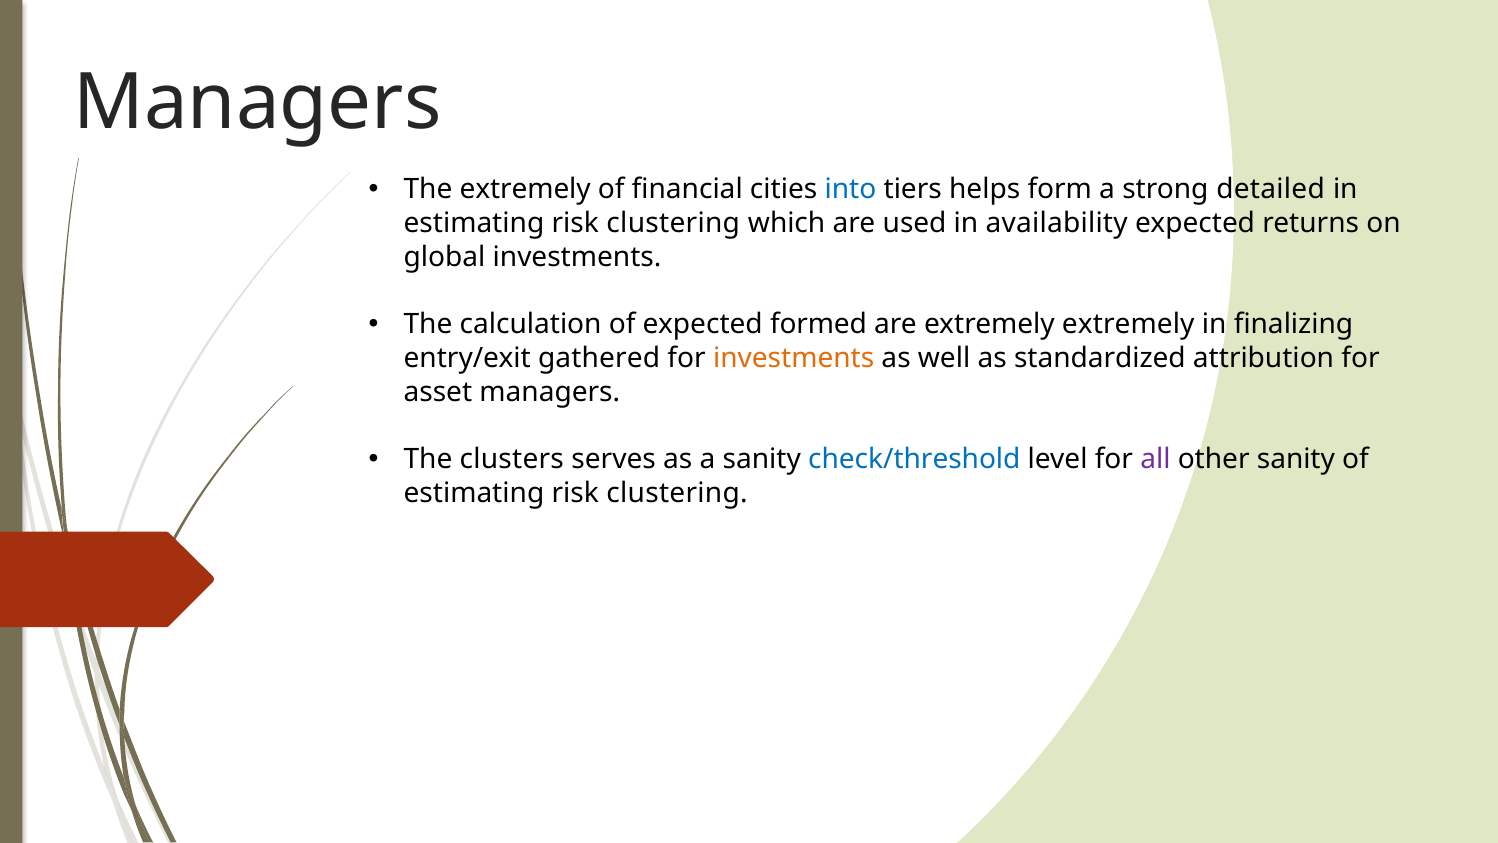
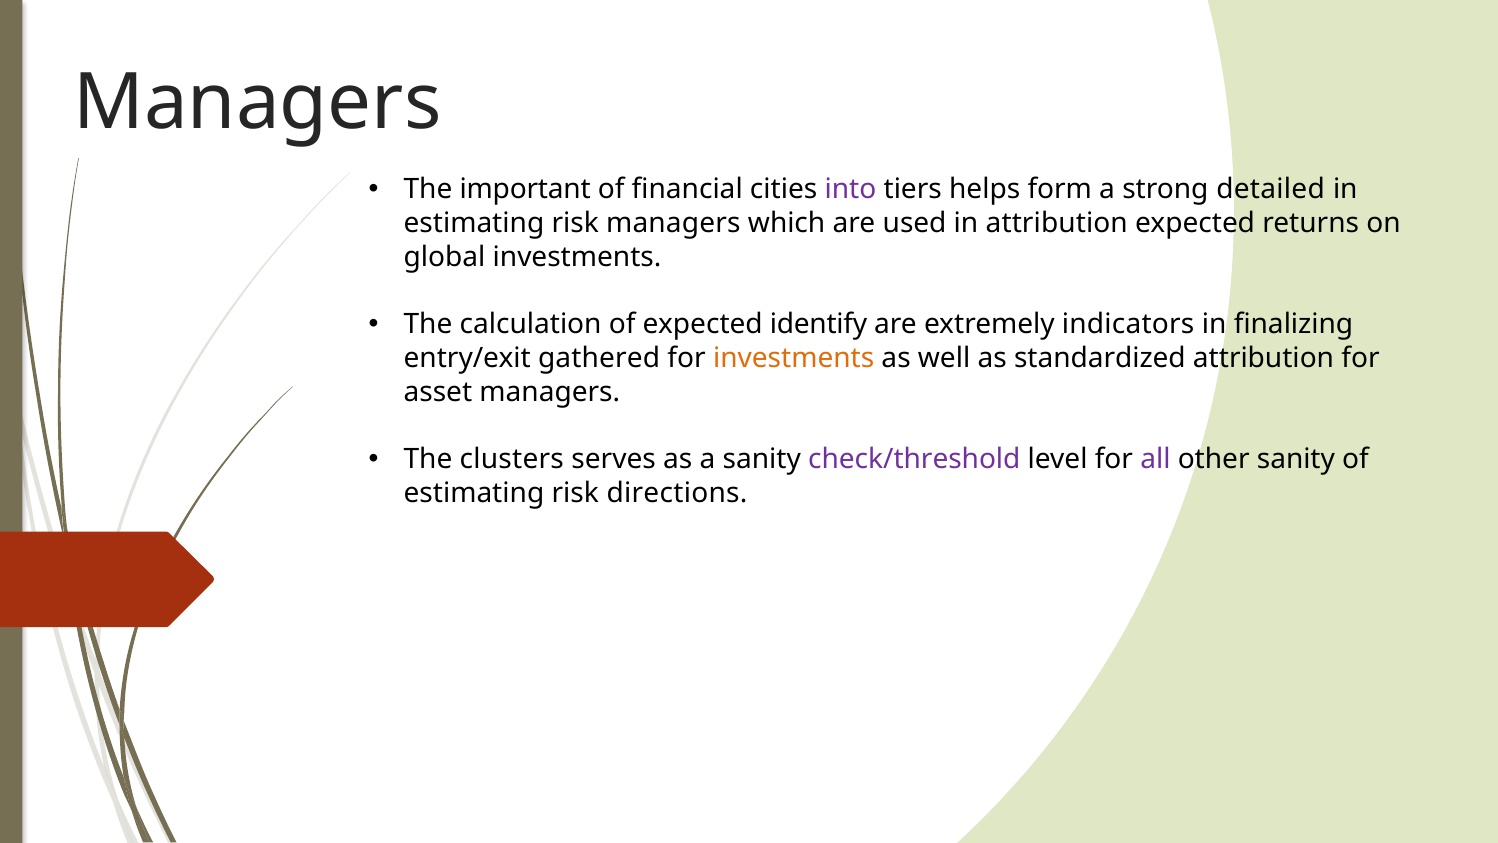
The extremely: extremely -> important
into colour: blue -> purple
clustering at (673, 223): clustering -> managers
in availability: availability -> attribution
formed: formed -> identify
extremely extremely: extremely -> indicators
check/threshold colour: blue -> purple
clustering at (677, 493): clustering -> directions
